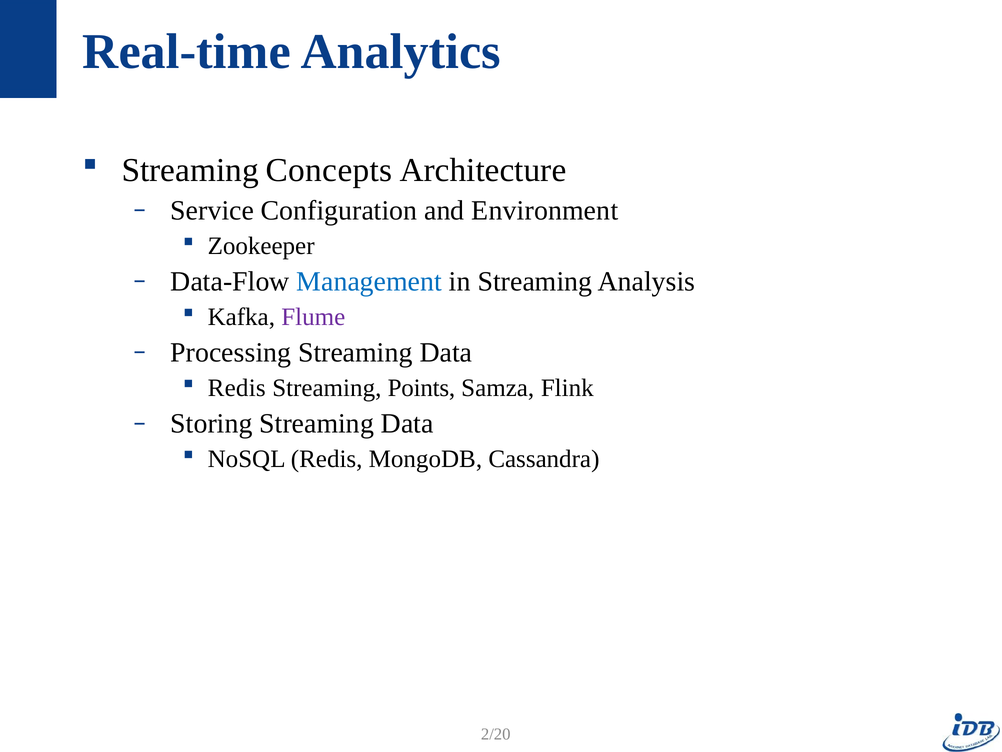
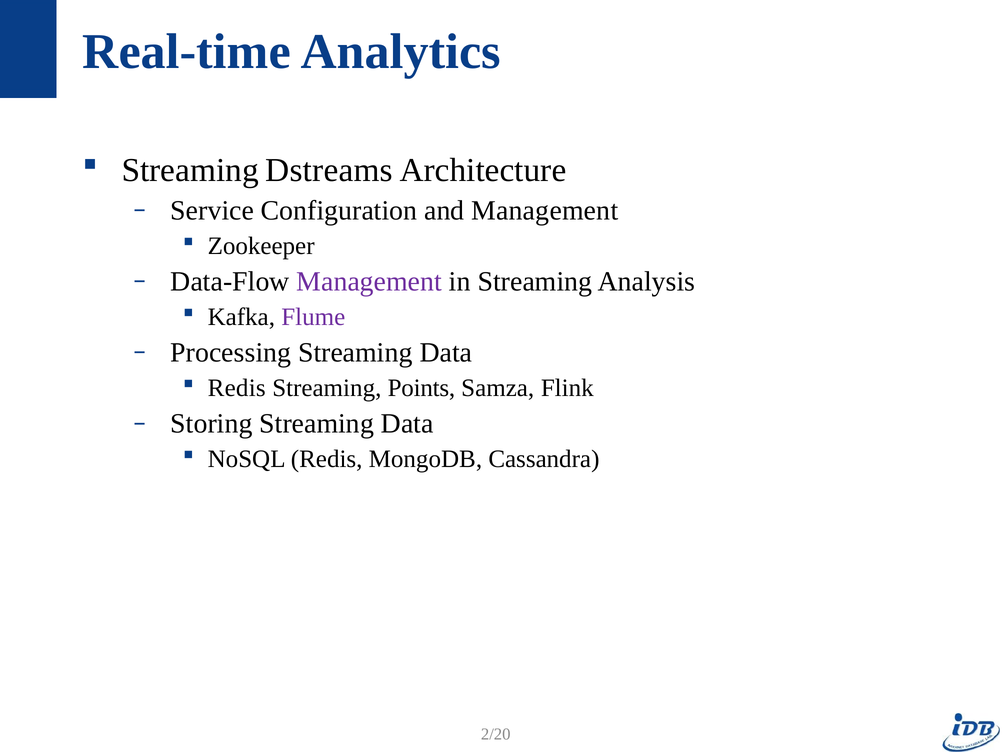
Concepts: Concepts -> Dstreams
and Environment: Environment -> Management
Management at (369, 281) colour: blue -> purple
